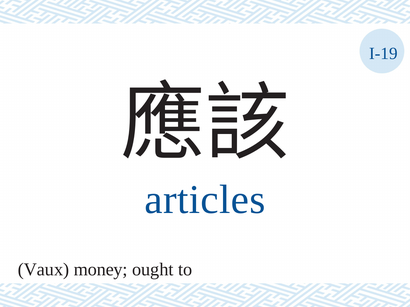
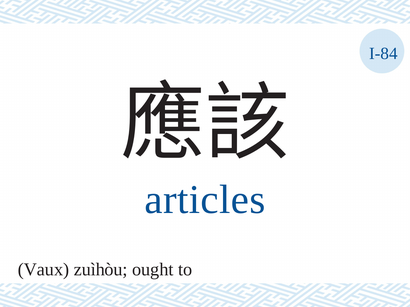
I-19: I-19 -> I-84
money: money -> zuìhòu
